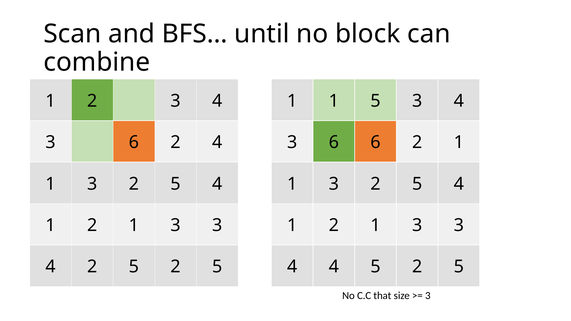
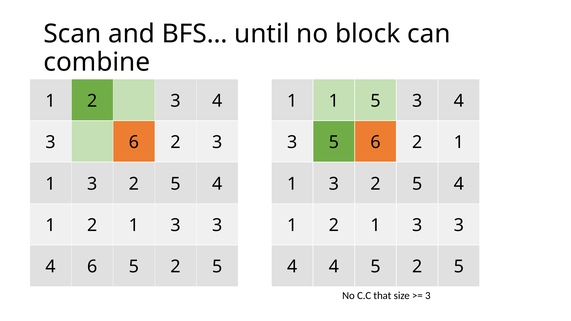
6 2 4: 4 -> 3
6 at (334, 142): 6 -> 5
4 2: 2 -> 6
